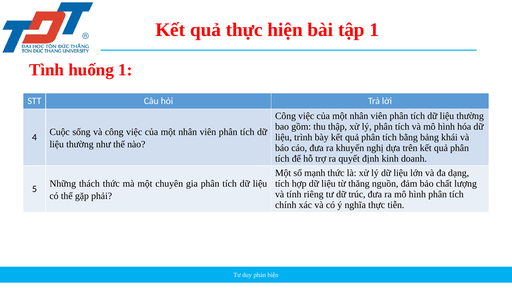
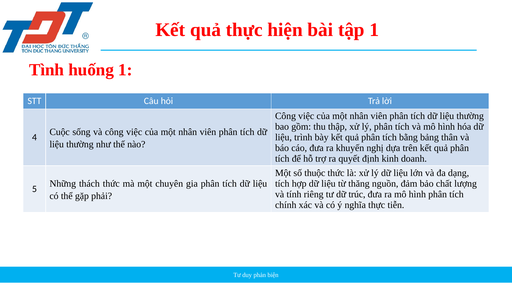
khái: khái -> thân
mạnh: mạnh -> thuộc
